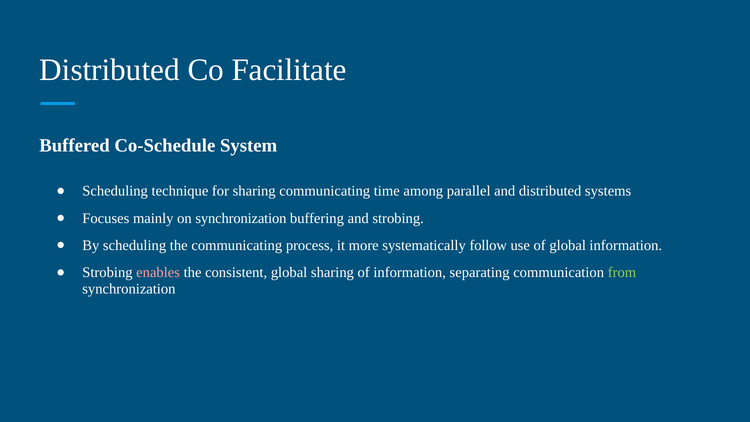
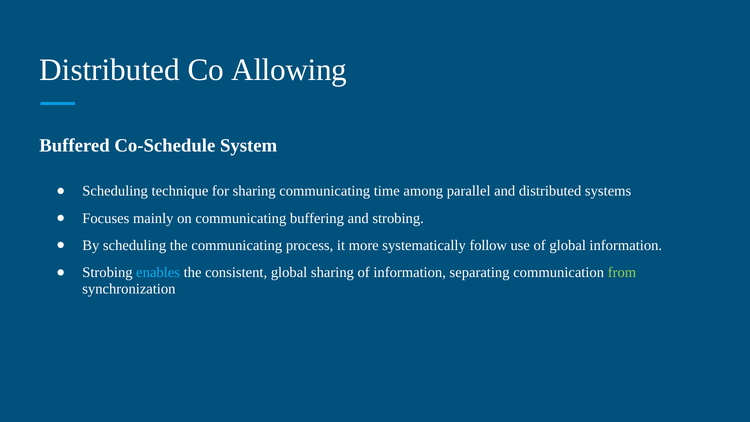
Facilitate: Facilitate -> Allowing
on synchronization: synchronization -> communicating
enables colour: pink -> light blue
